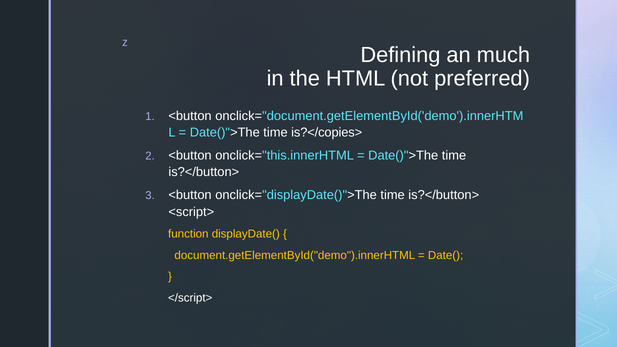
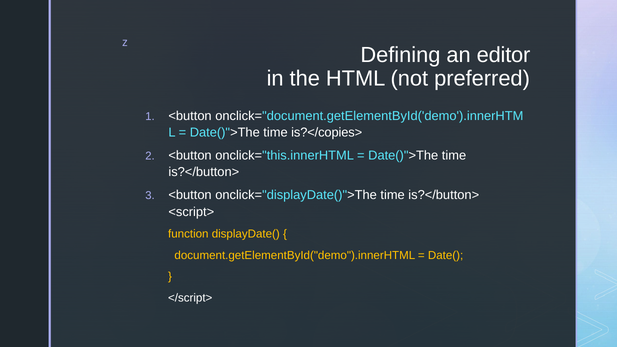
much: much -> editor
